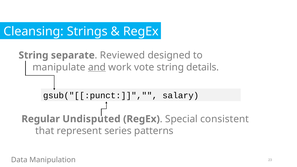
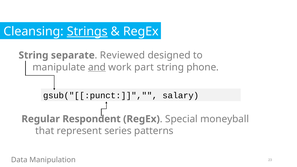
Strings underline: none -> present
vote: vote -> part
details: details -> phone
Undisputed: Undisputed -> Respondent
consistent: consistent -> moneyball
